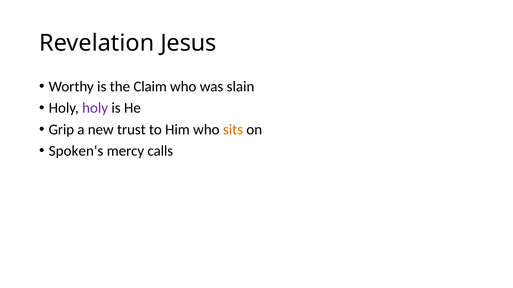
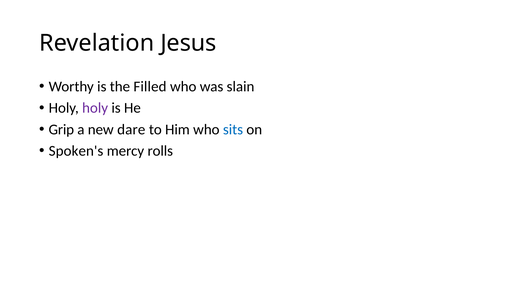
Claim: Claim -> Filled
trust: trust -> dare
sits colour: orange -> blue
calls: calls -> rolls
